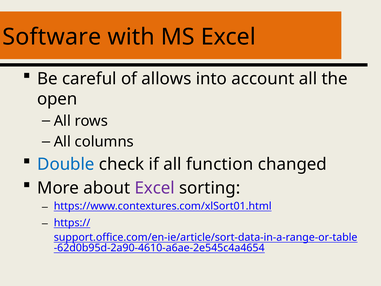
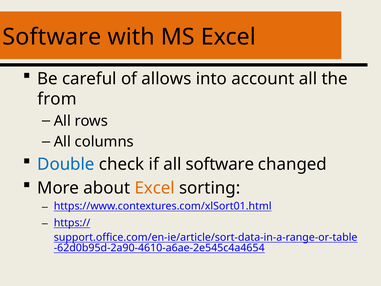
open: open -> from
all function: function -> software
Excel at (155, 188) colour: purple -> orange
